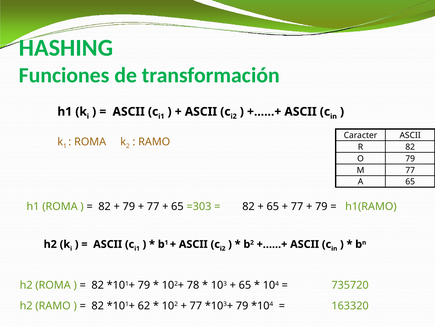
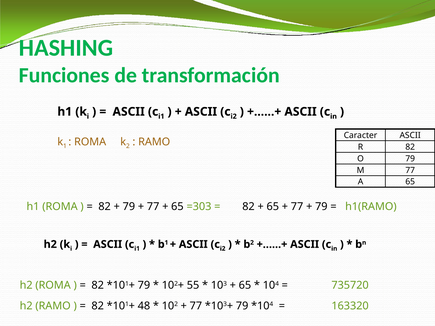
78: 78 -> 55
62: 62 -> 48
